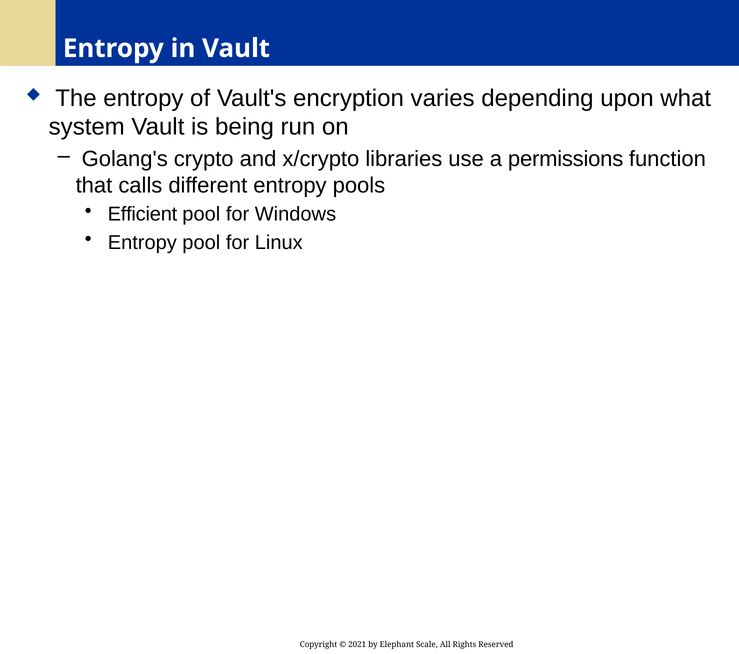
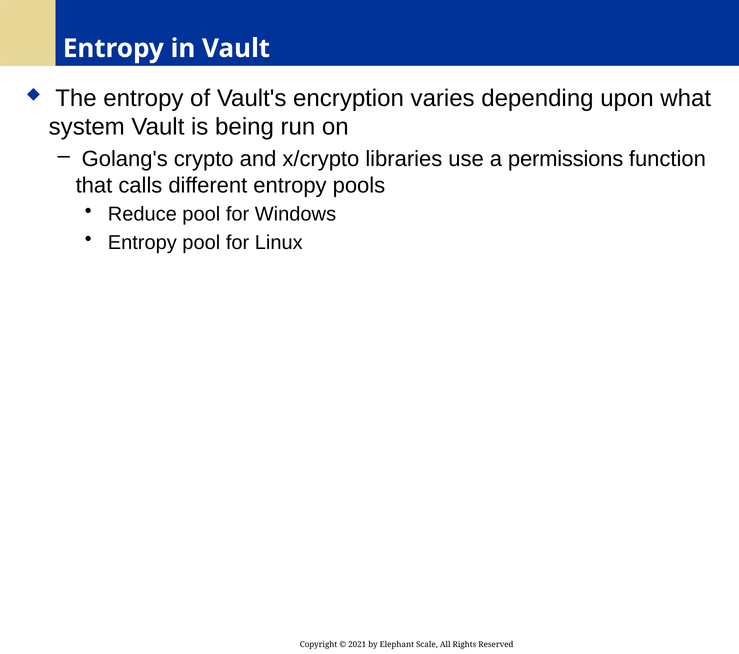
Efficient: Efficient -> Reduce
